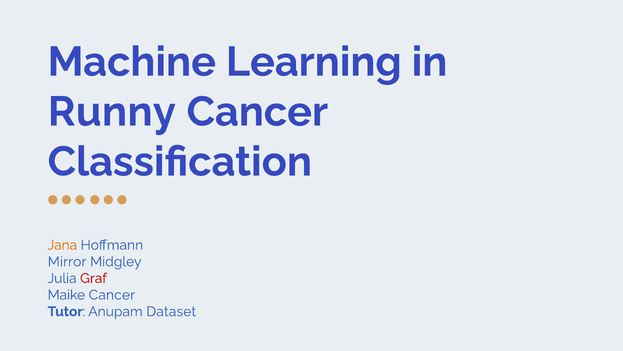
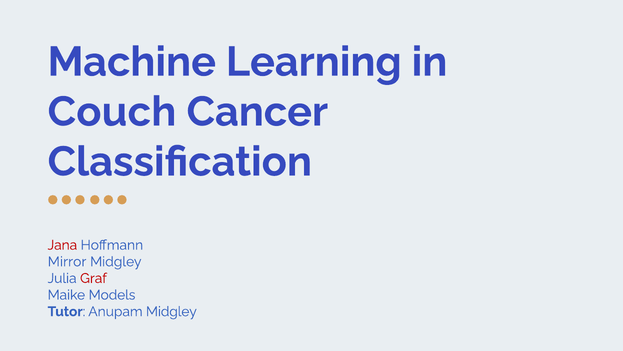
Runny: Runny -> Couch
Jana colour: orange -> red
Maike Cancer: Cancer -> Models
Anupam Dataset: Dataset -> Midgley
